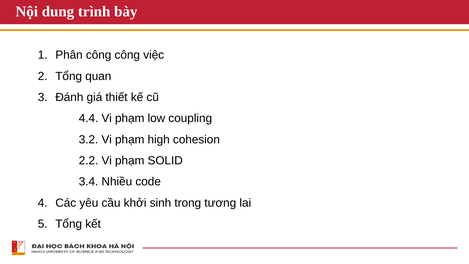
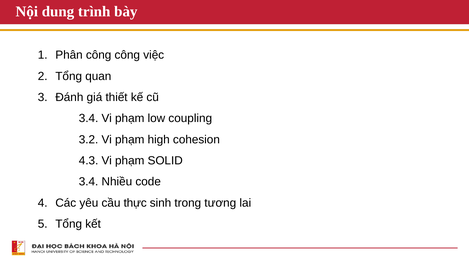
4.4 at (89, 118): 4.4 -> 3.4
2.2: 2.2 -> 4.3
khởi: khởi -> thực
